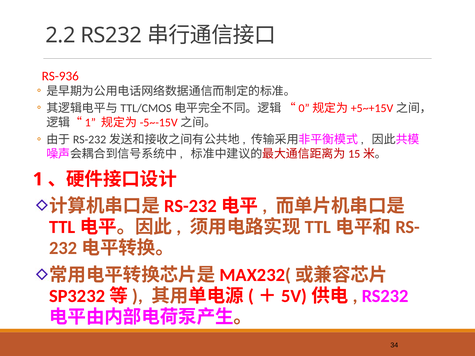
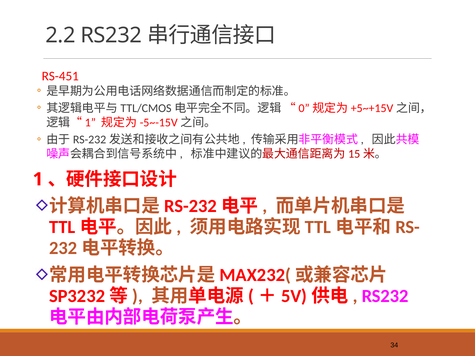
RS-936: RS-936 -> RS-451
